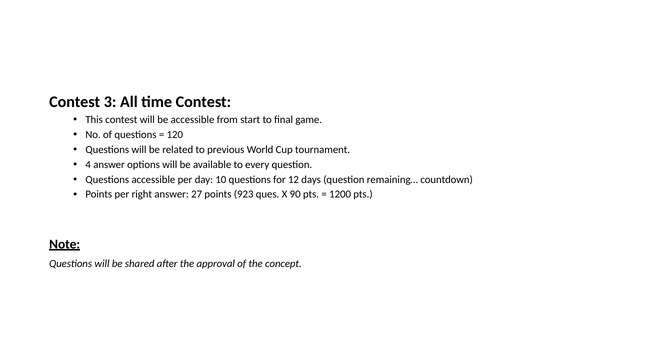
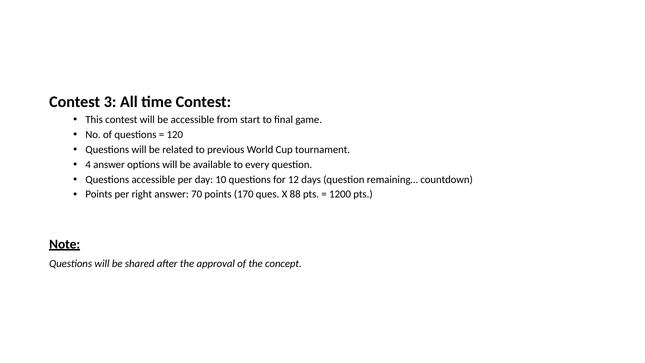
27: 27 -> 70
923: 923 -> 170
90: 90 -> 88
